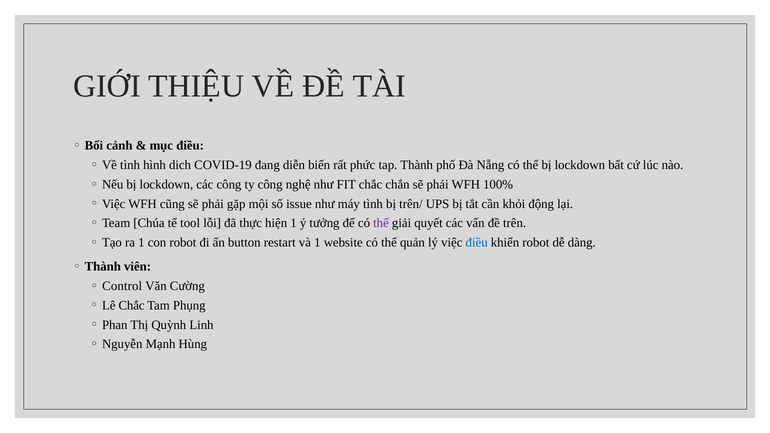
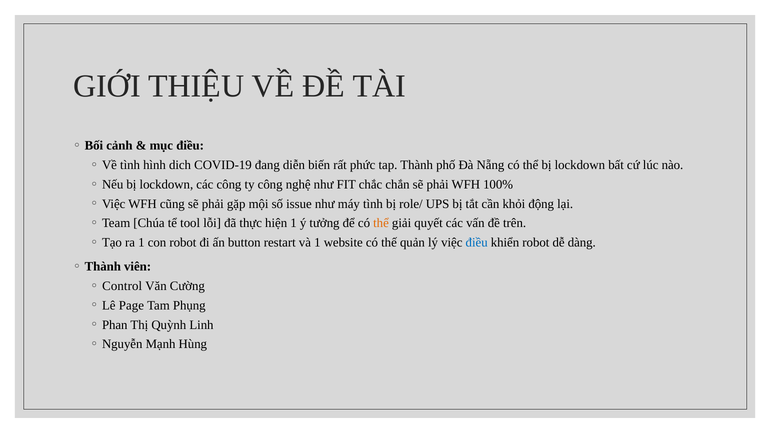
trên/: trên/ -> role/
thể at (381, 223) colour: purple -> orange
Lê Chắc: Chắc -> Page
